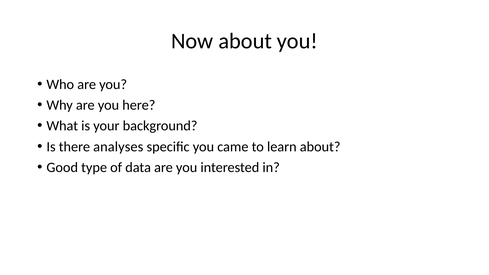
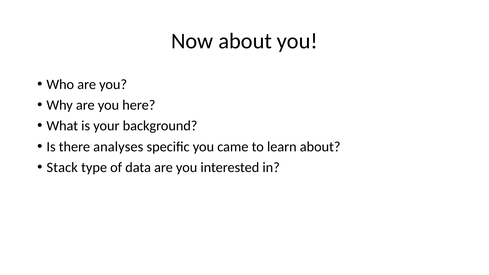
Good: Good -> Stack
